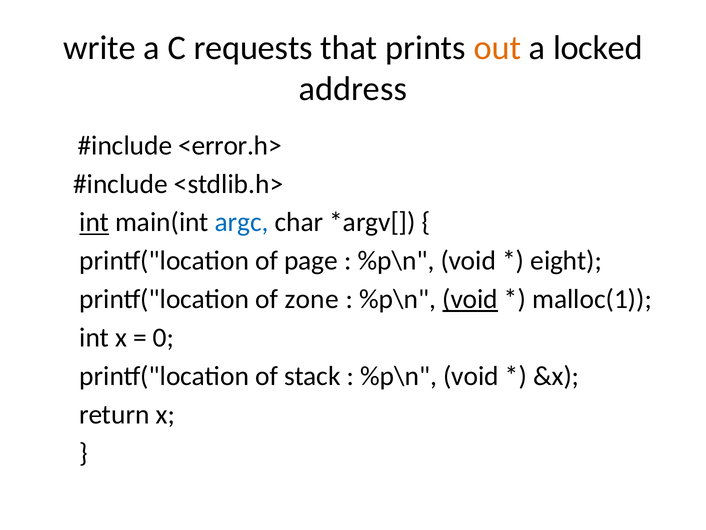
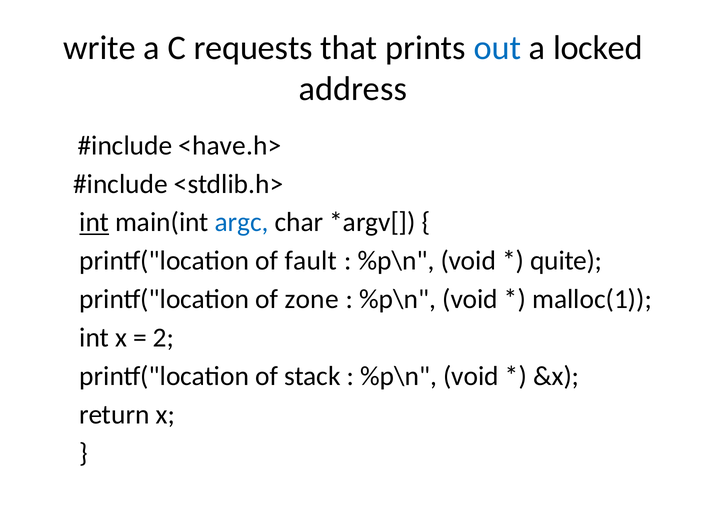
out colour: orange -> blue
<error.h>: <error.h> -> <have.h>
page: page -> fault
eight: eight -> quite
void at (470, 299) underline: present -> none
0: 0 -> 2
